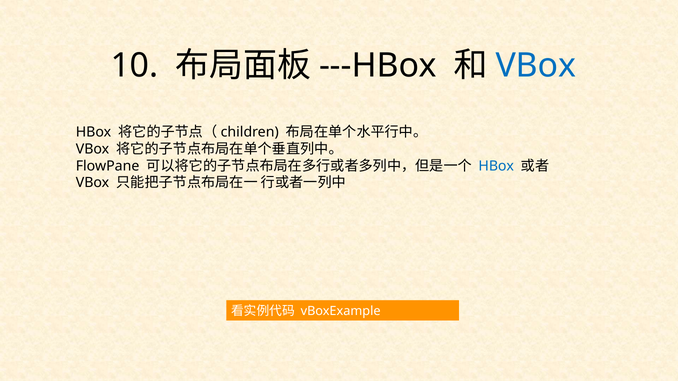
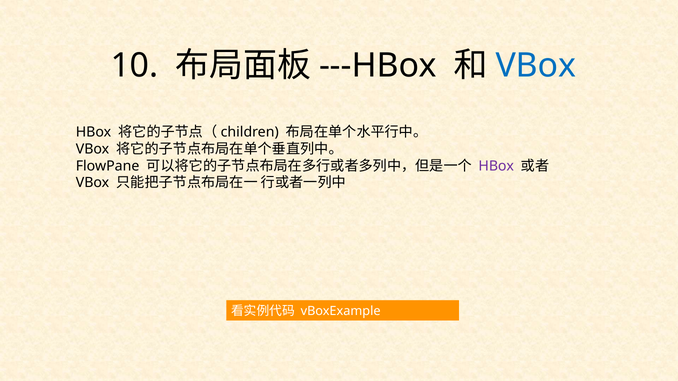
HBox at (496, 166) colour: blue -> purple
